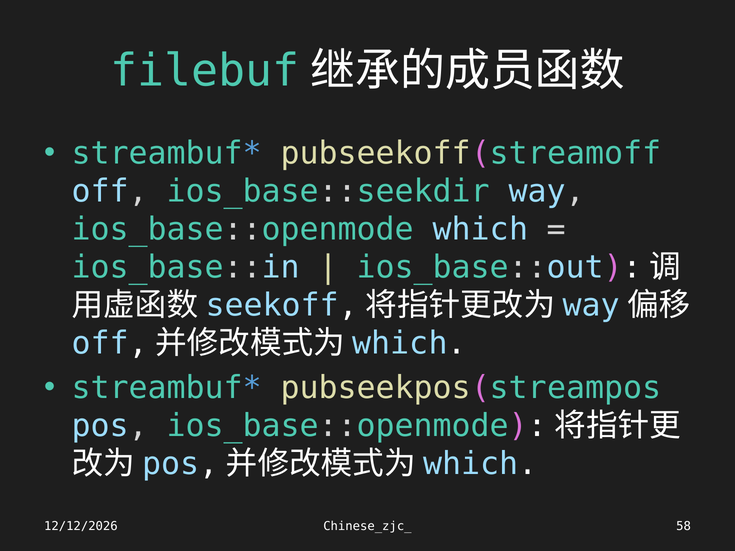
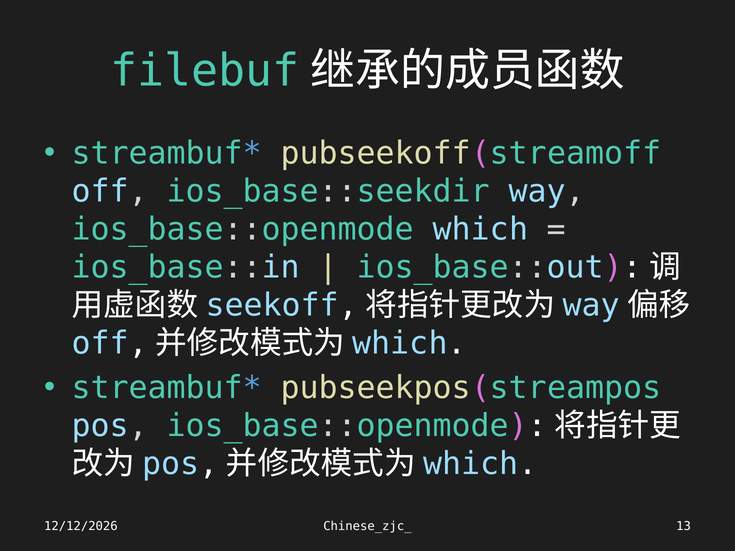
58: 58 -> 13
